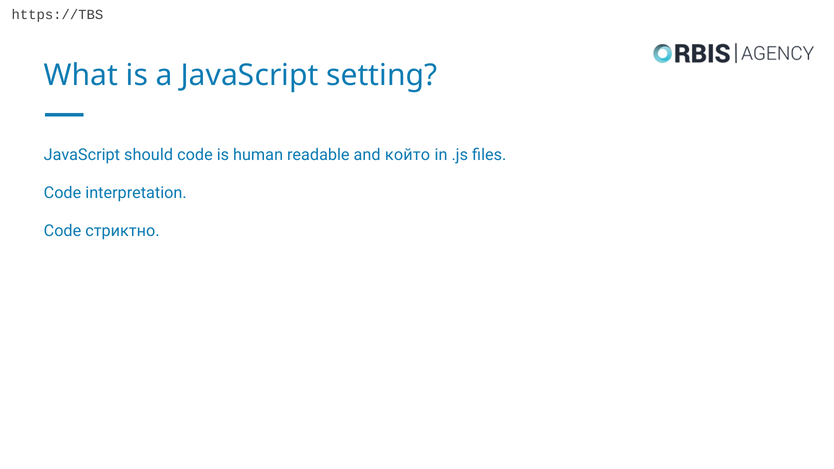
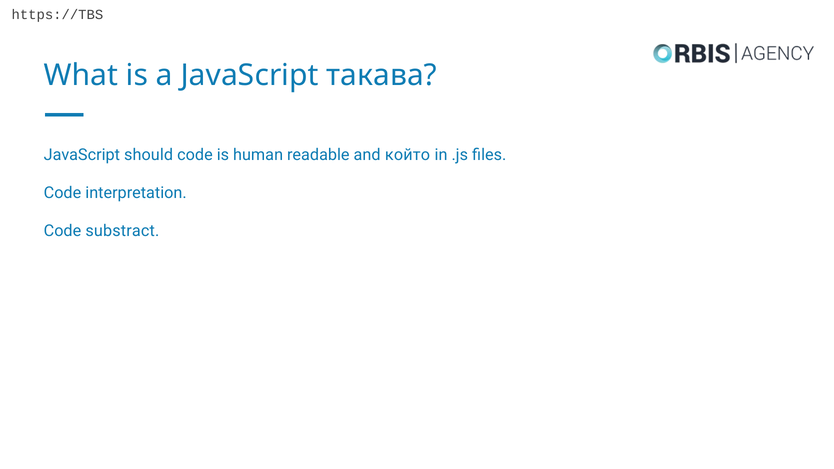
setting: setting -> такава
стриктно: стриктно -> substract
